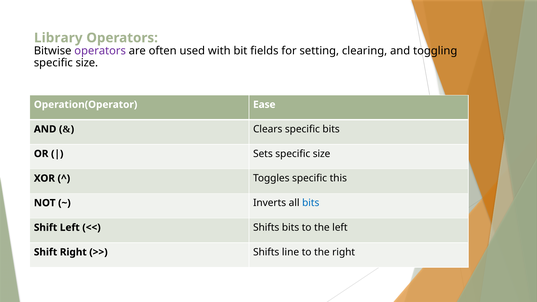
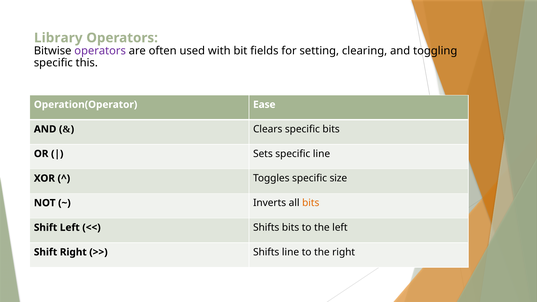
size at (87, 63): size -> this
Sets specific size: size -> line
this: this -> size
bits at (311, 203) colour: blue -> orange
